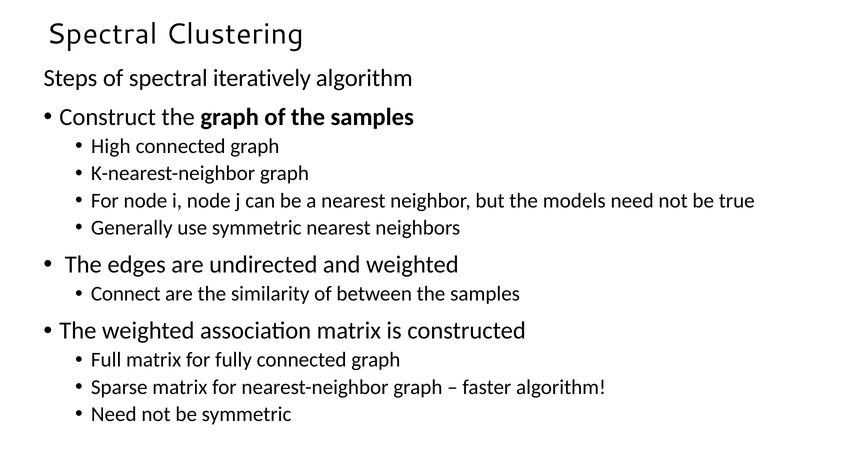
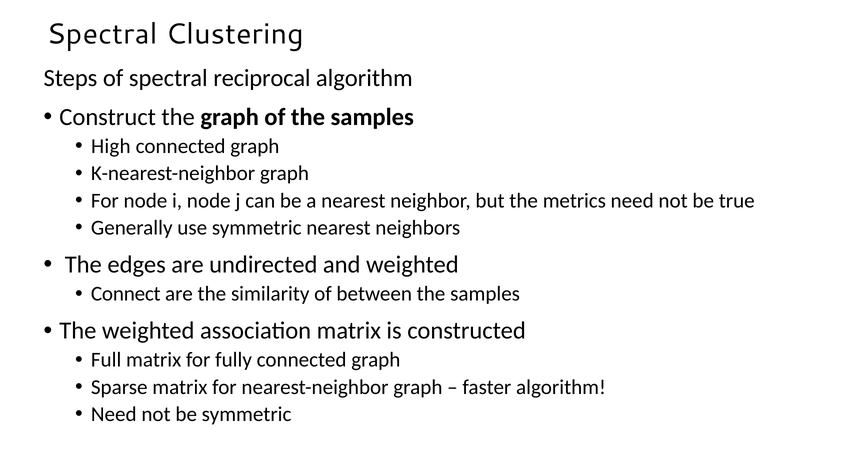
iteratively: iteratively -> reciprocal
models: models -> metrics
